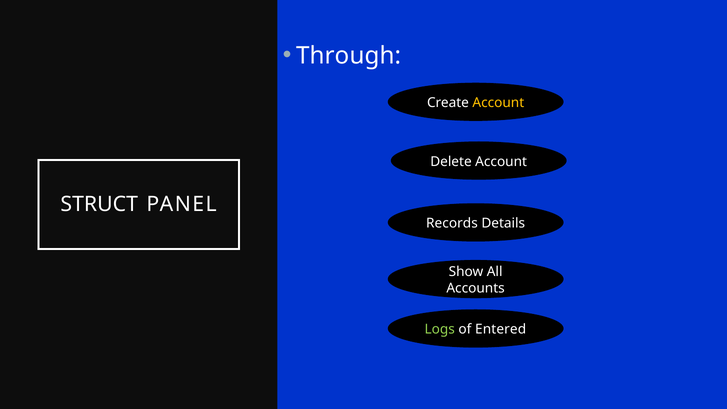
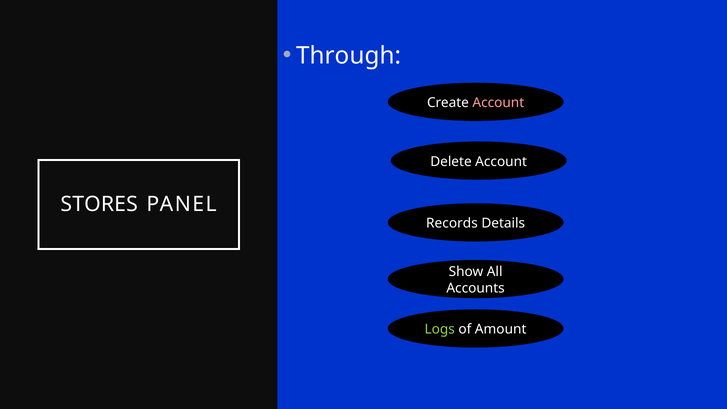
Account at (498, 103) colour: yellow -> pink
STRUCT: STRUCT -> STORES
Entered: Entered -> Amount
